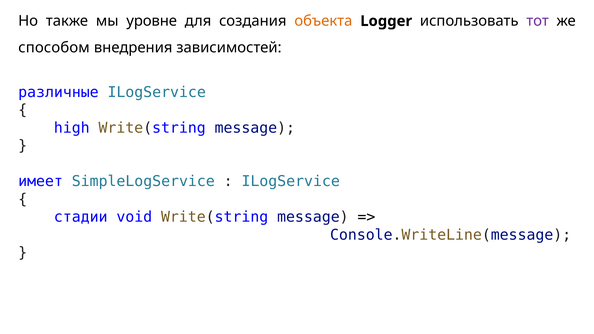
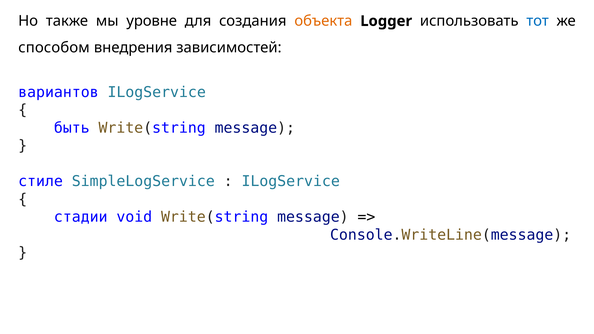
тот colour: purple -> blue
различные: различные -> вариантов
high: high -> быть
имеет: имеет -> стиле
